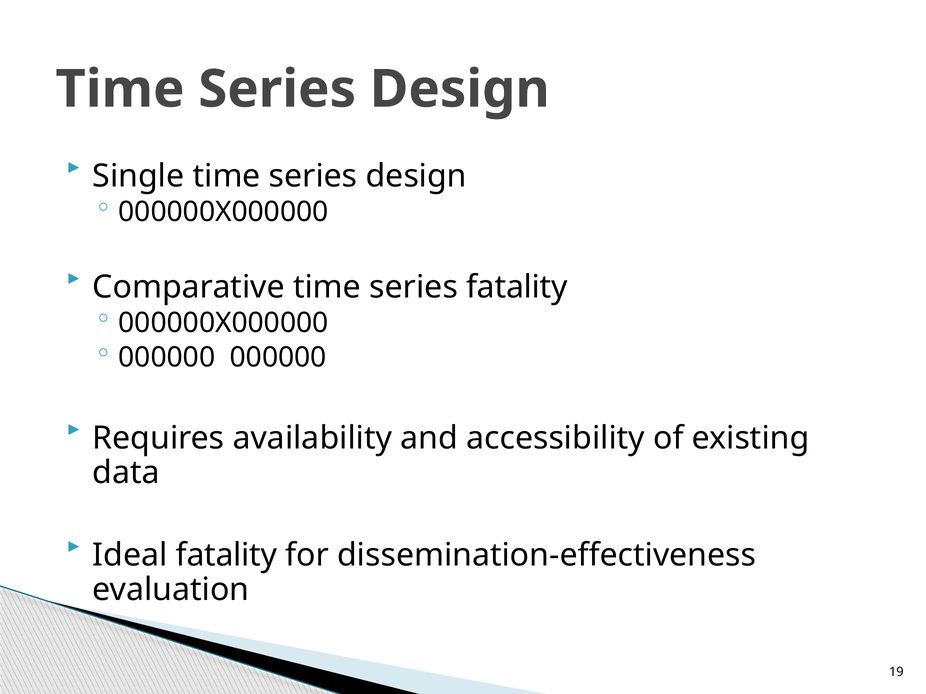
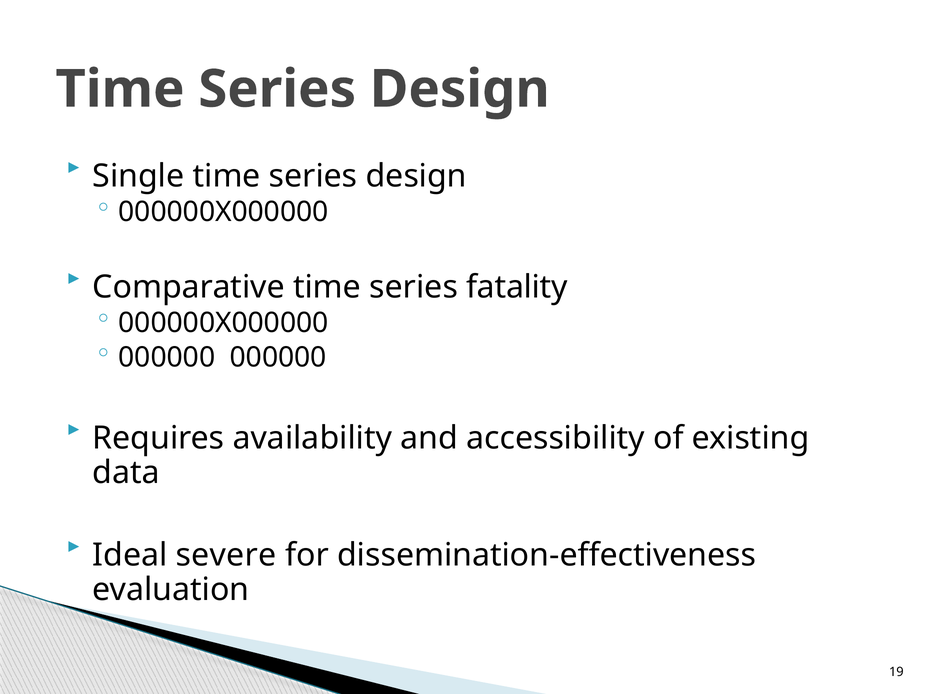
Ideal fatality: fatality -> severe
